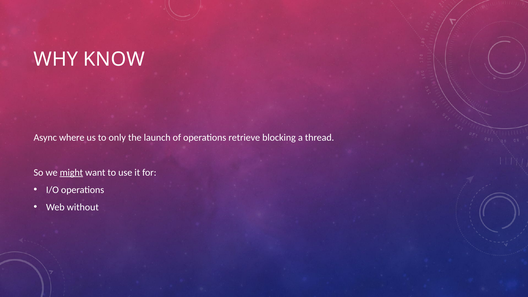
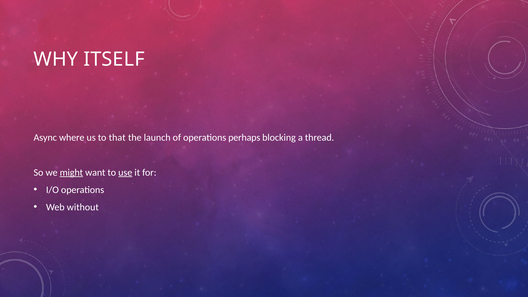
KNOW: KNOW -> ITSELF
only: only -> that
retrieve: retrieve -> perhaps
use underline: none -> present
